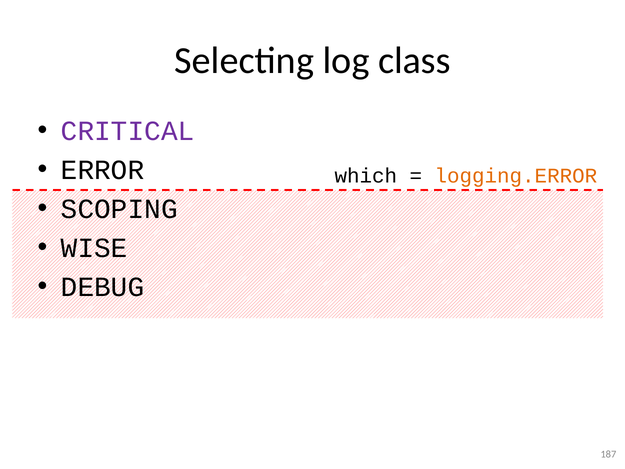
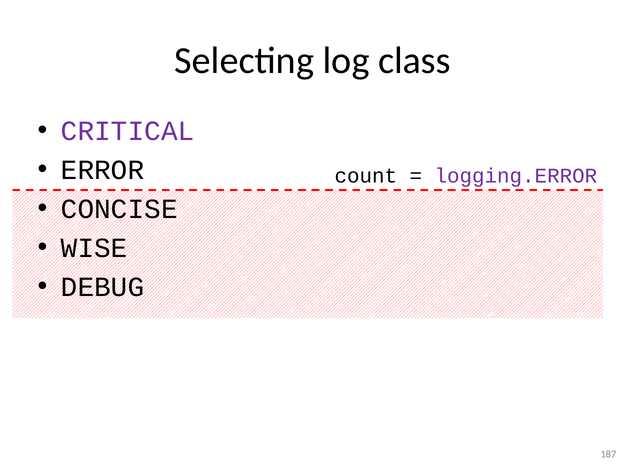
which: which -> count
logging.ERROR colour: orange -> purple
SCOPING: SCOPING -> CONCISE
